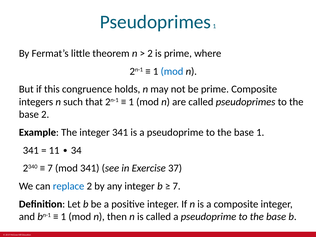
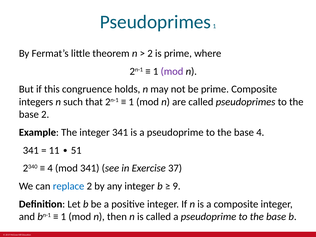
mod at (172, 71) colour: blue -> purple
base 1: 1 -> 4
34: 34 -> 51
7 at (50, 168): 7 -> 4
7 at (177, 186): 7 -> 9
